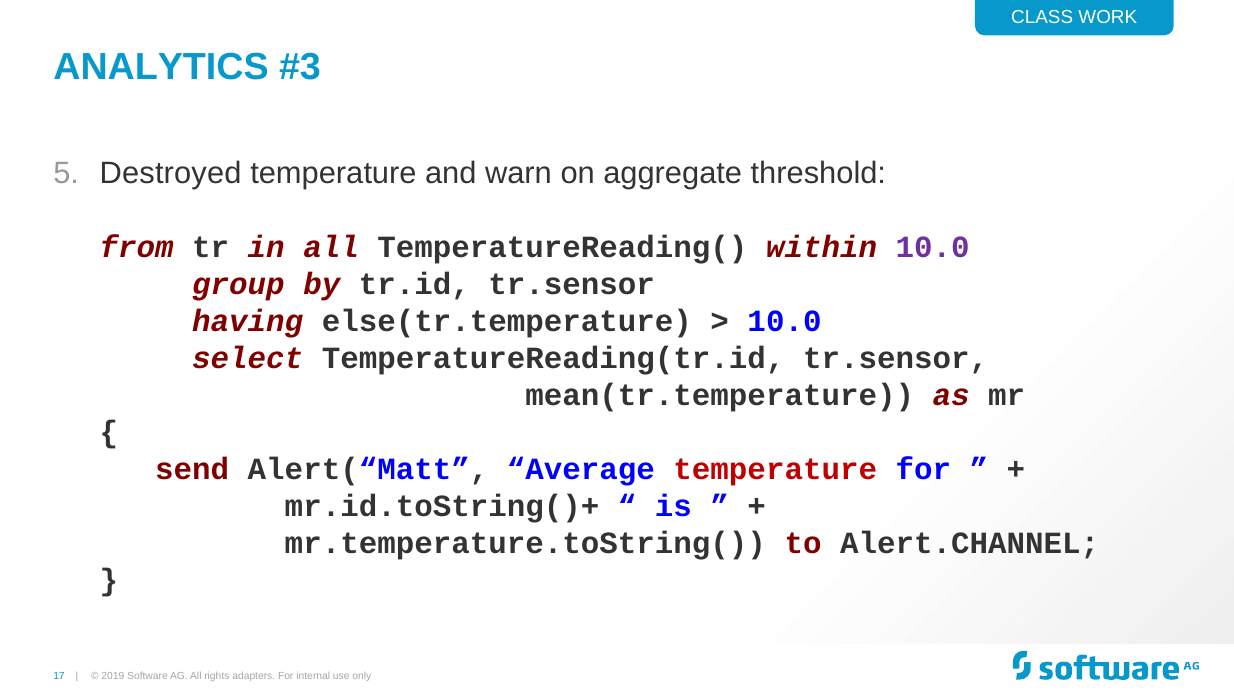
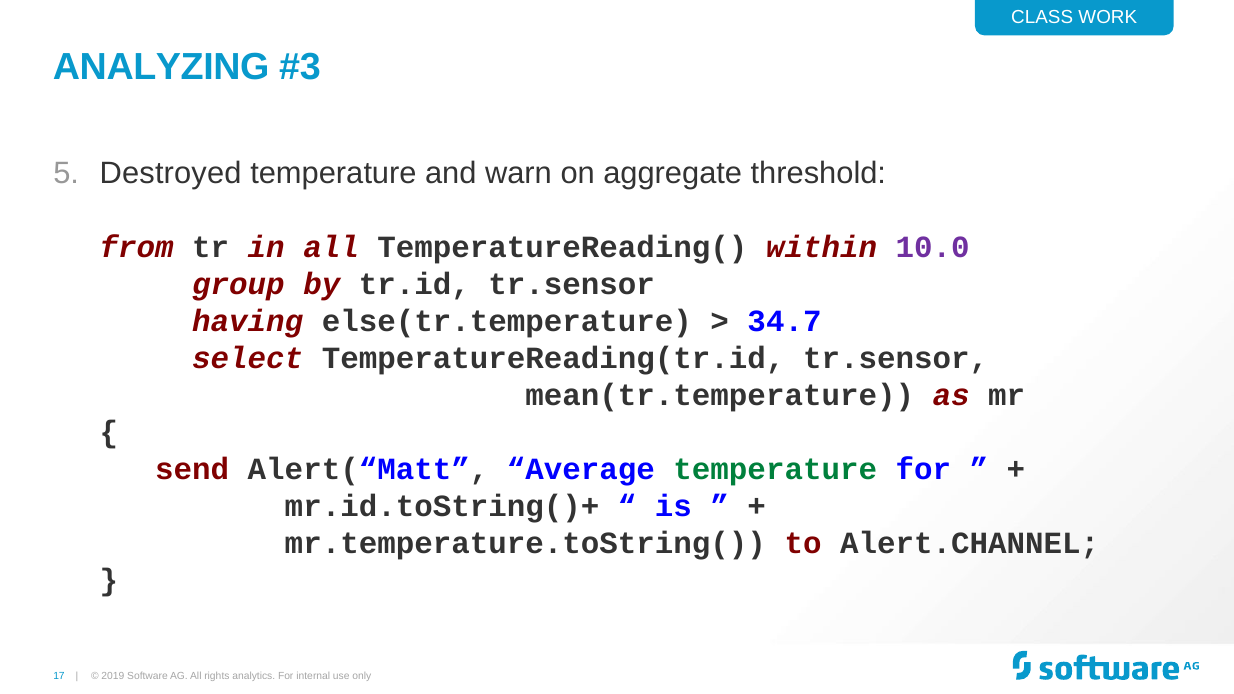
ANALYTICS: ANALYTICS -> ANALYZING
10.0 at (785, 321): 10.0 -> 34.7
temperature at (775, 470) colour: red -> green
adapters: adapters -> analytics
